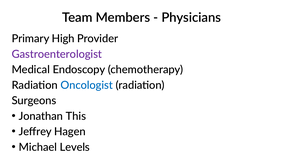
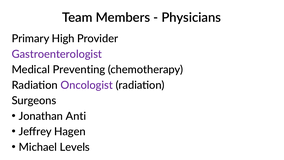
Endoscopy: Endoscopy -> Preventing
Oncologist colour: blue -> purple
This: This -> Anti
